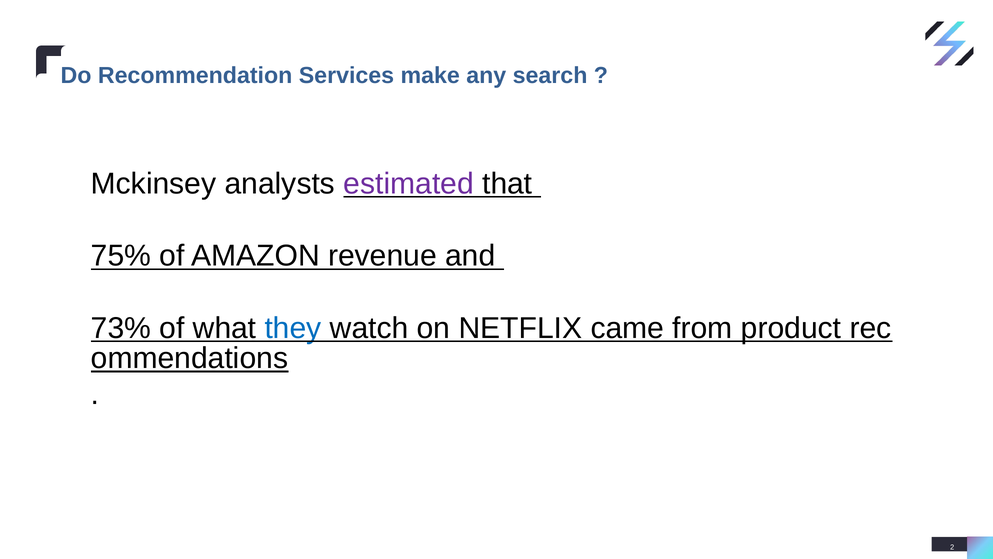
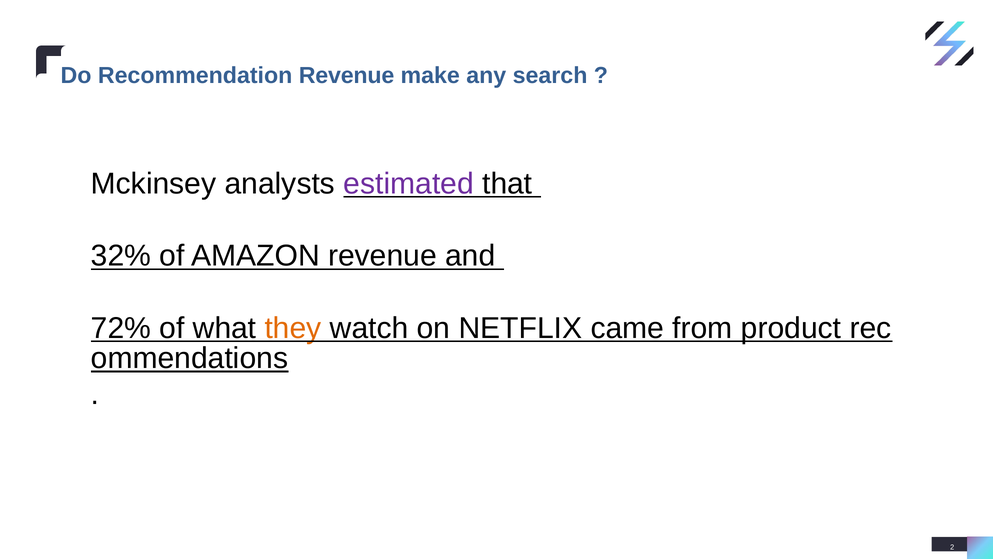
Recommendation Services: Services -> Revenue
75%: 75% -> 32%
73%: 73% -> 72%
they colour: blue -> orange
